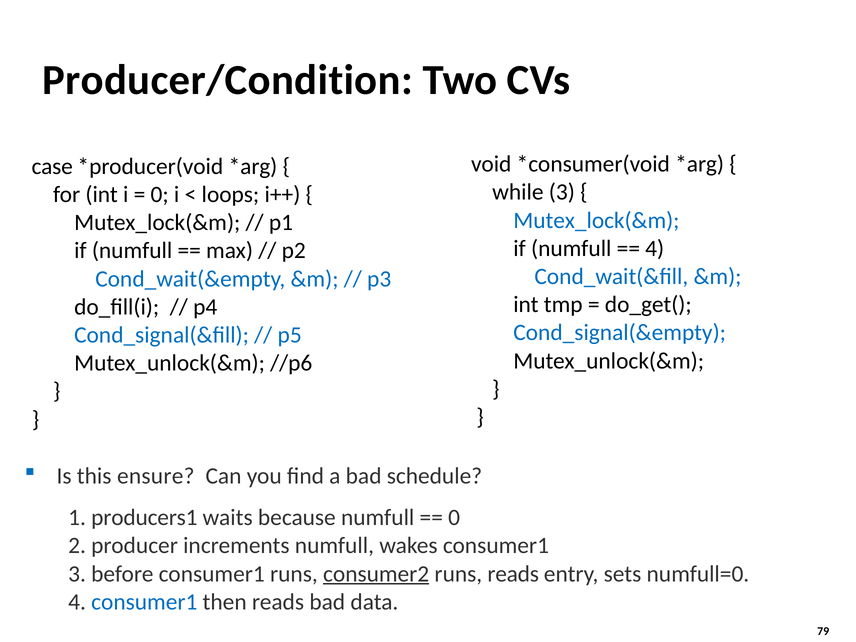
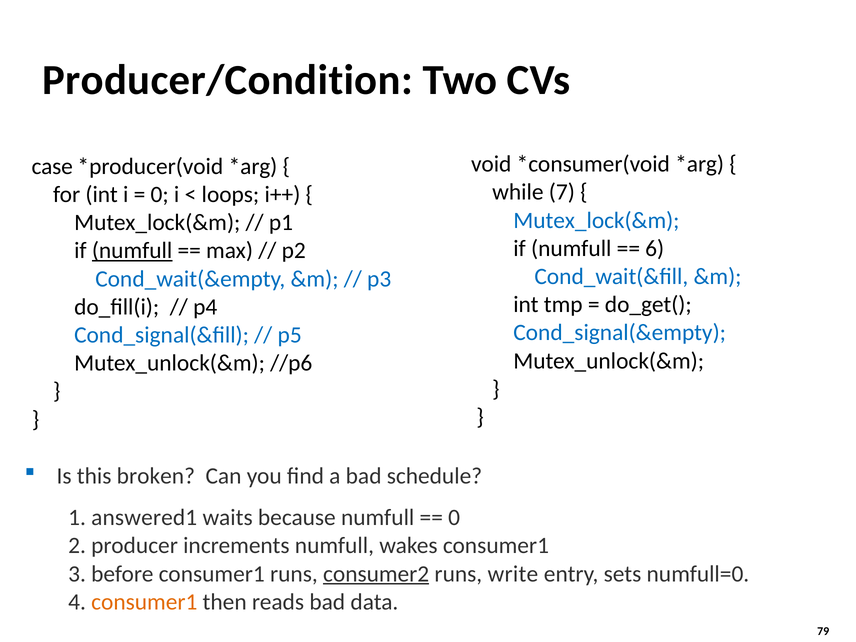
while 3: 3 -> 7
4 at (655, 248): 4 -> 6
numfull at (132, 251) underline: none -> present
ensure: ensure -> broken
producers1: producers1 -> answered1
runs reads: reads -> write
consumer1 at (144, 602) colour: blue -> orange
